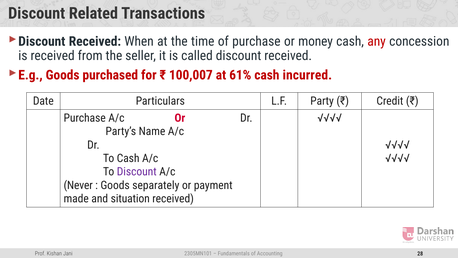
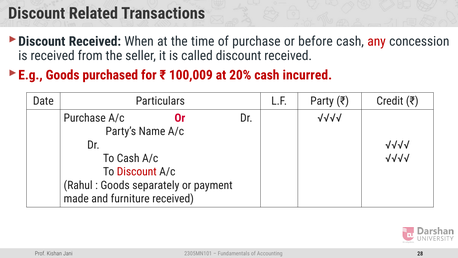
money: money -> before
100,007: 100,007 -> 100,009
61%: 61% -> 20%
Discount at (137, 172) colour: purple -> red
Never: Never -> Rahul
situation: situation -> furniture
